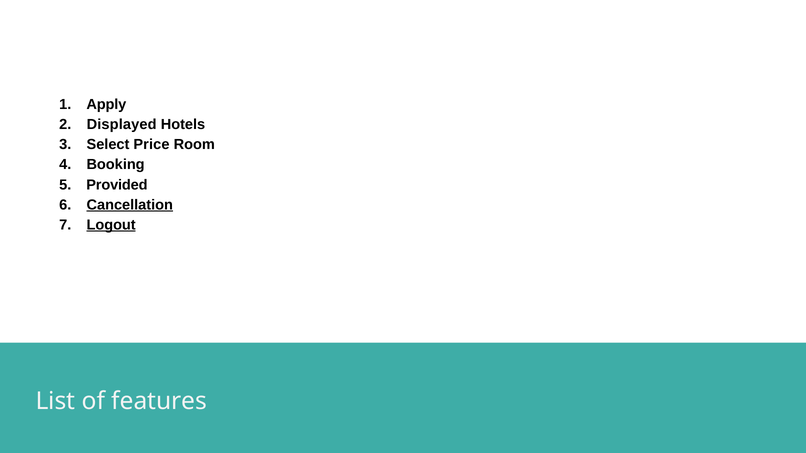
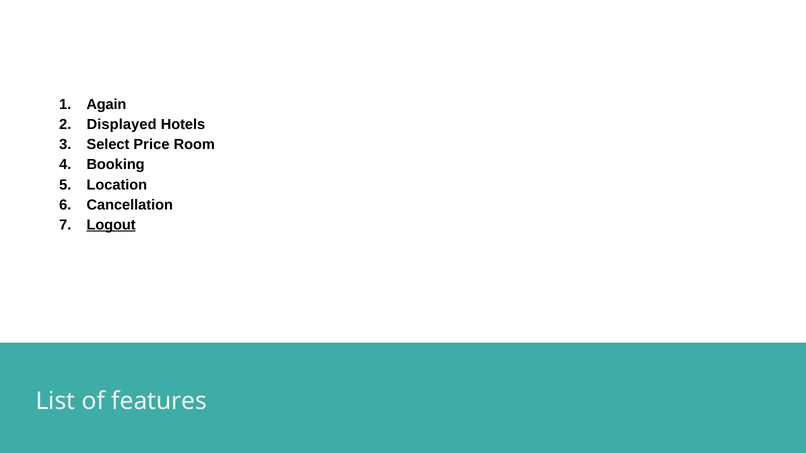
Apply: Apply -> Again
Provided: Provided -> Location
Cancellation underline: present -> none
